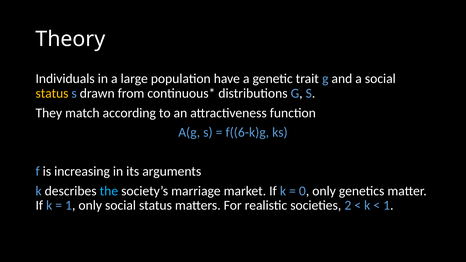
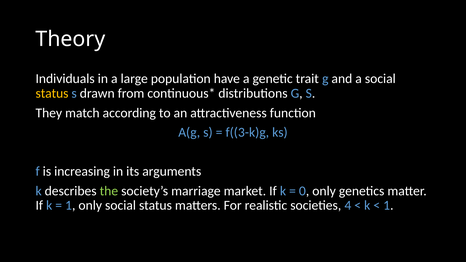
f((6-k)g: f((6-k)g -> f((3-k)g
the colour: light blue -> light green
2: 2 -> 4
